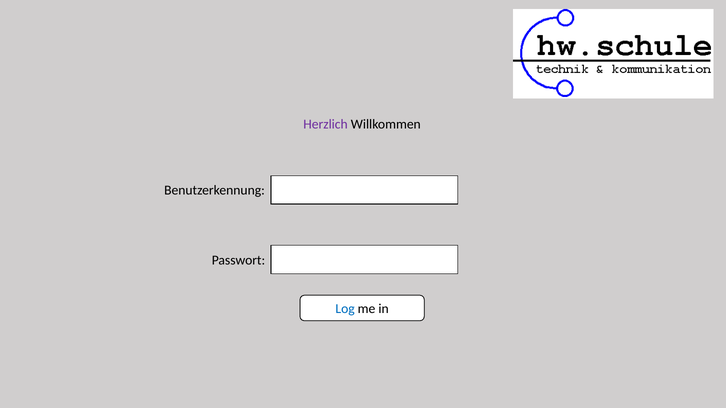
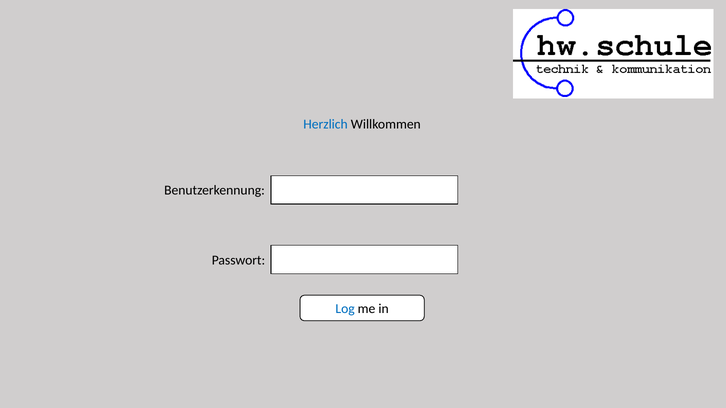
Herzlich colour: purple -> blue
